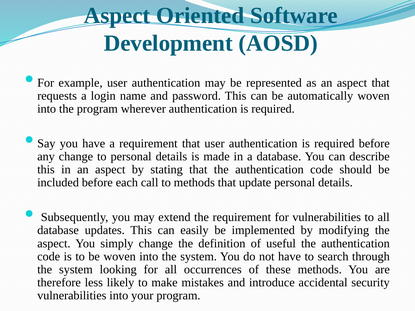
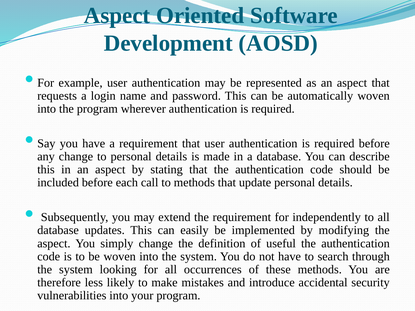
for vulnerabilities: vulnerabilities -> independently
